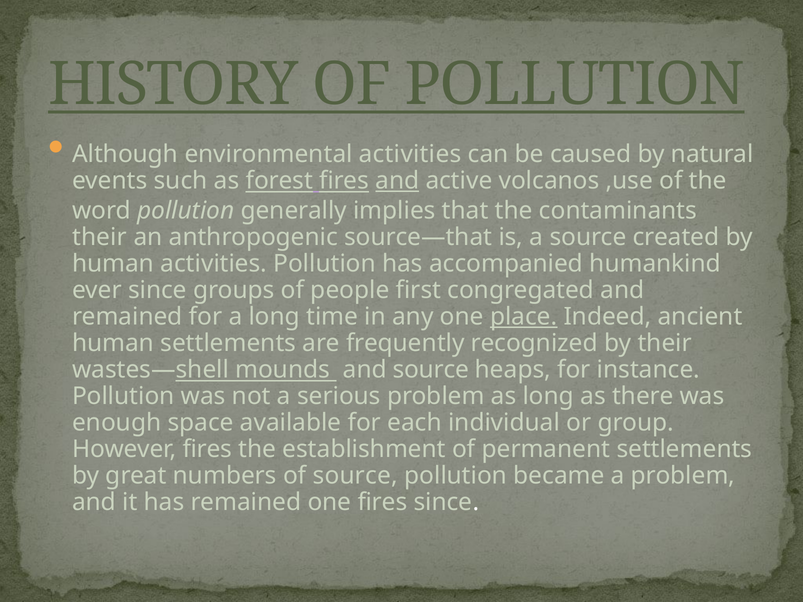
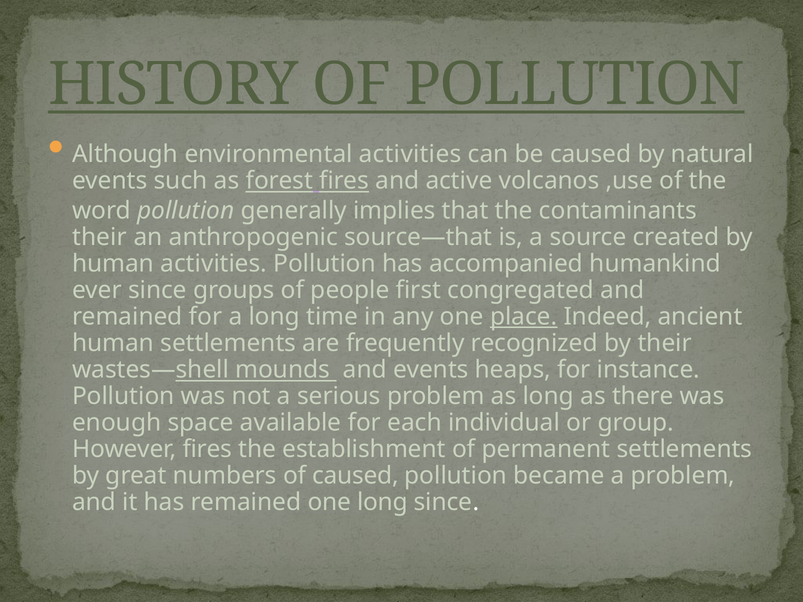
and at (397, 181) underline: present -> none
and source: source -> events
of source: source -> caused
one fires: fires -> long
